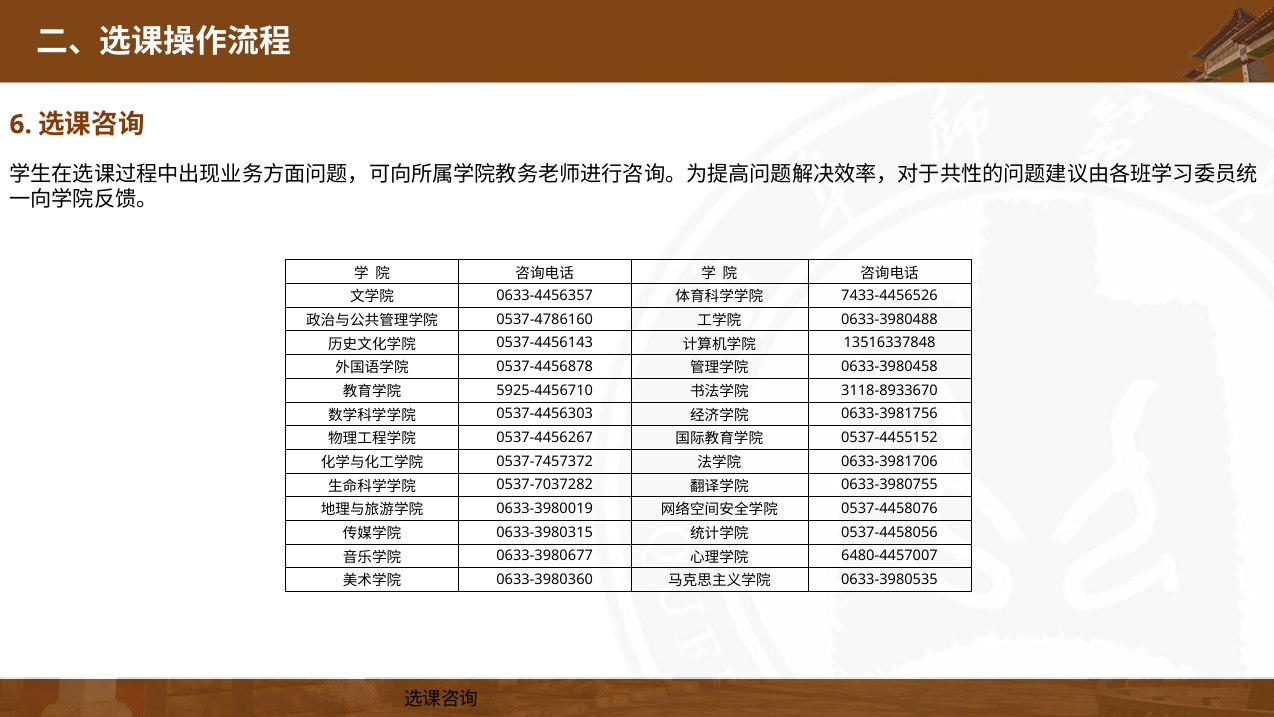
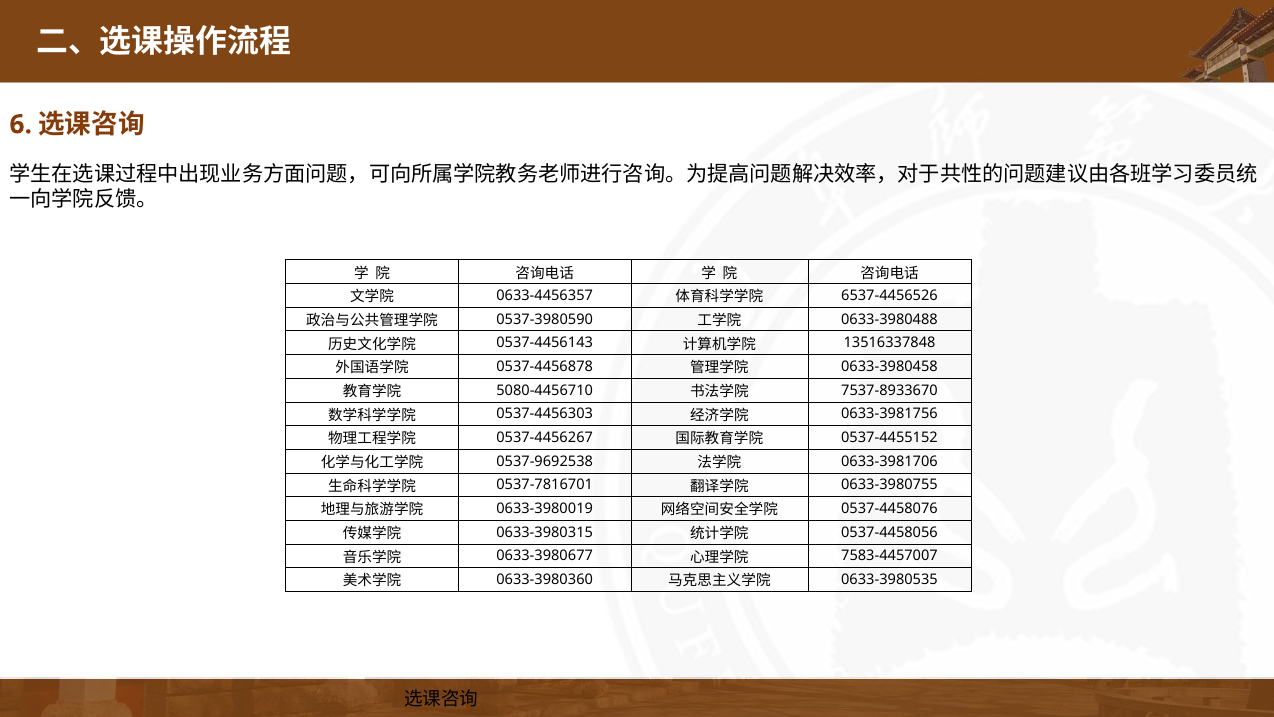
7433-4456526: 7433-4456526 -> 6537-4456526
0537-4786160: 0537-4786160 -> 0537-3980590
5925-4456710: 5925-4456710 -> 5080-4456710
3118-8933670: 3118-8933670 -> 7537-8933670
0537-7457372: 0537-7457372 -> 0537-9692538
0537-7037282: 0537-7037282 -> 0537-7816701
6480-4457007: 6480-4457007 -> 7583-4457007
